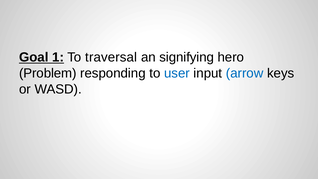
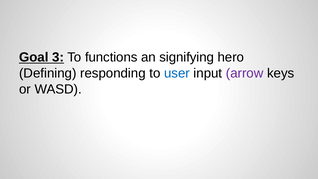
1: 1 -> 3
traversal: traversal -> functions
Problem: Problem -> Defining
arrow colour: blue -> purple
